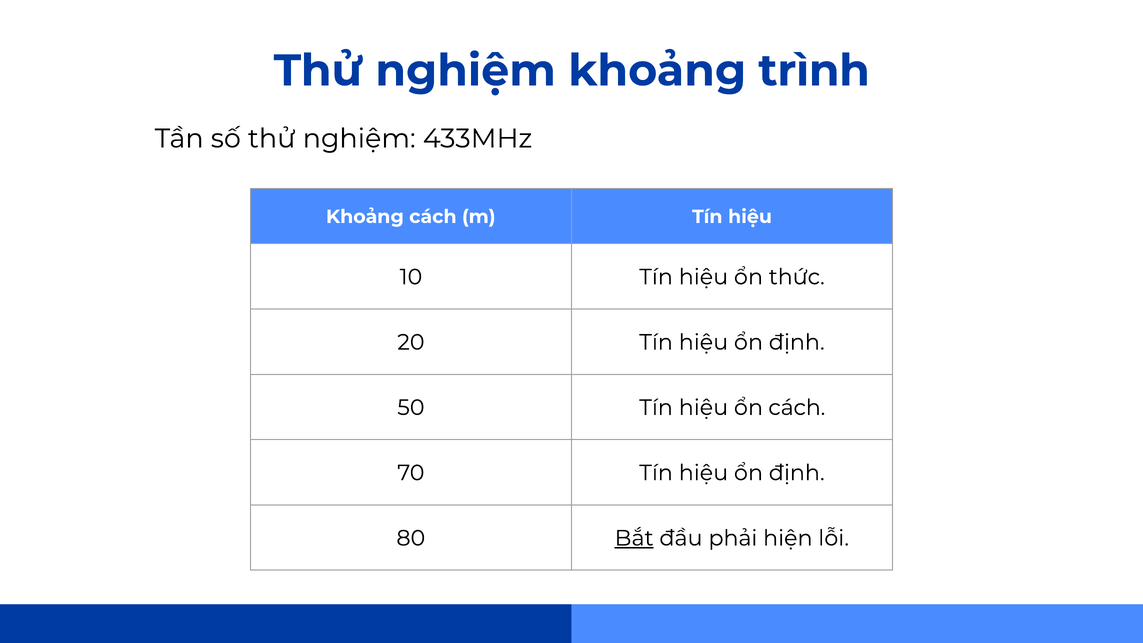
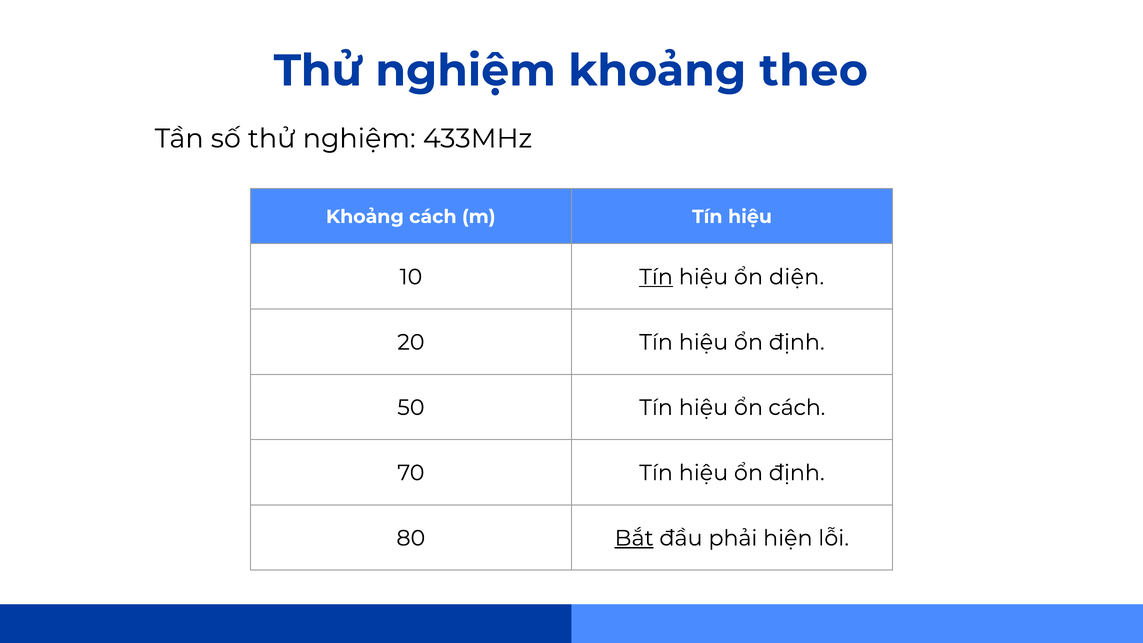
trình: trình -> theo
Tín at (656, 277) underline: none -> present
thức: thức -> diện
